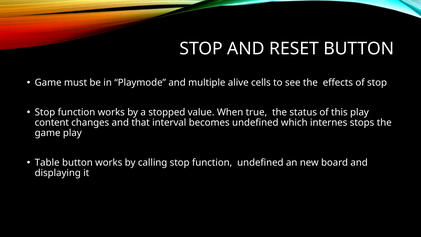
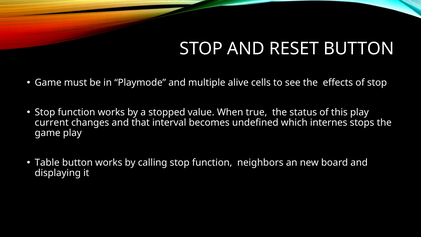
content: content -> current
function undefined: undefined -> neighbors
